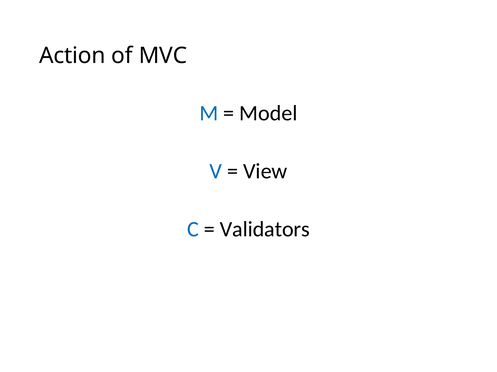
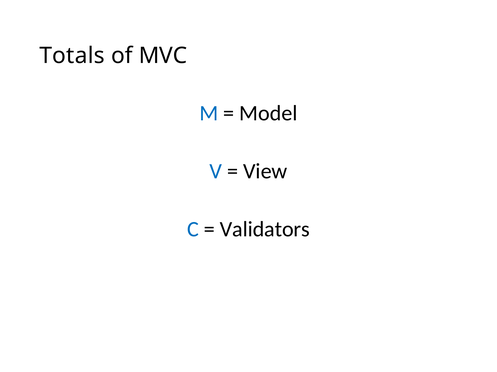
Action: Action -> Totals
